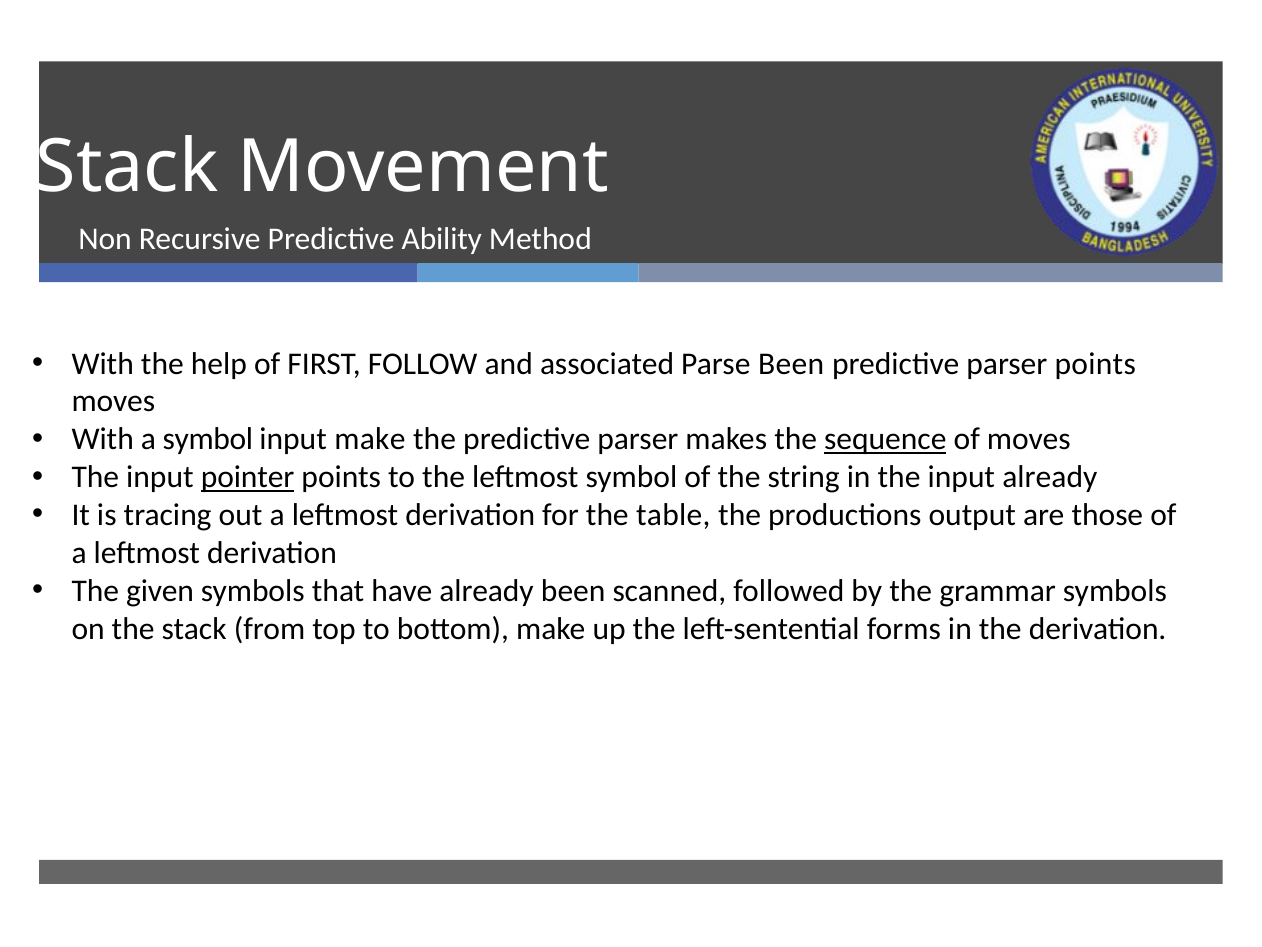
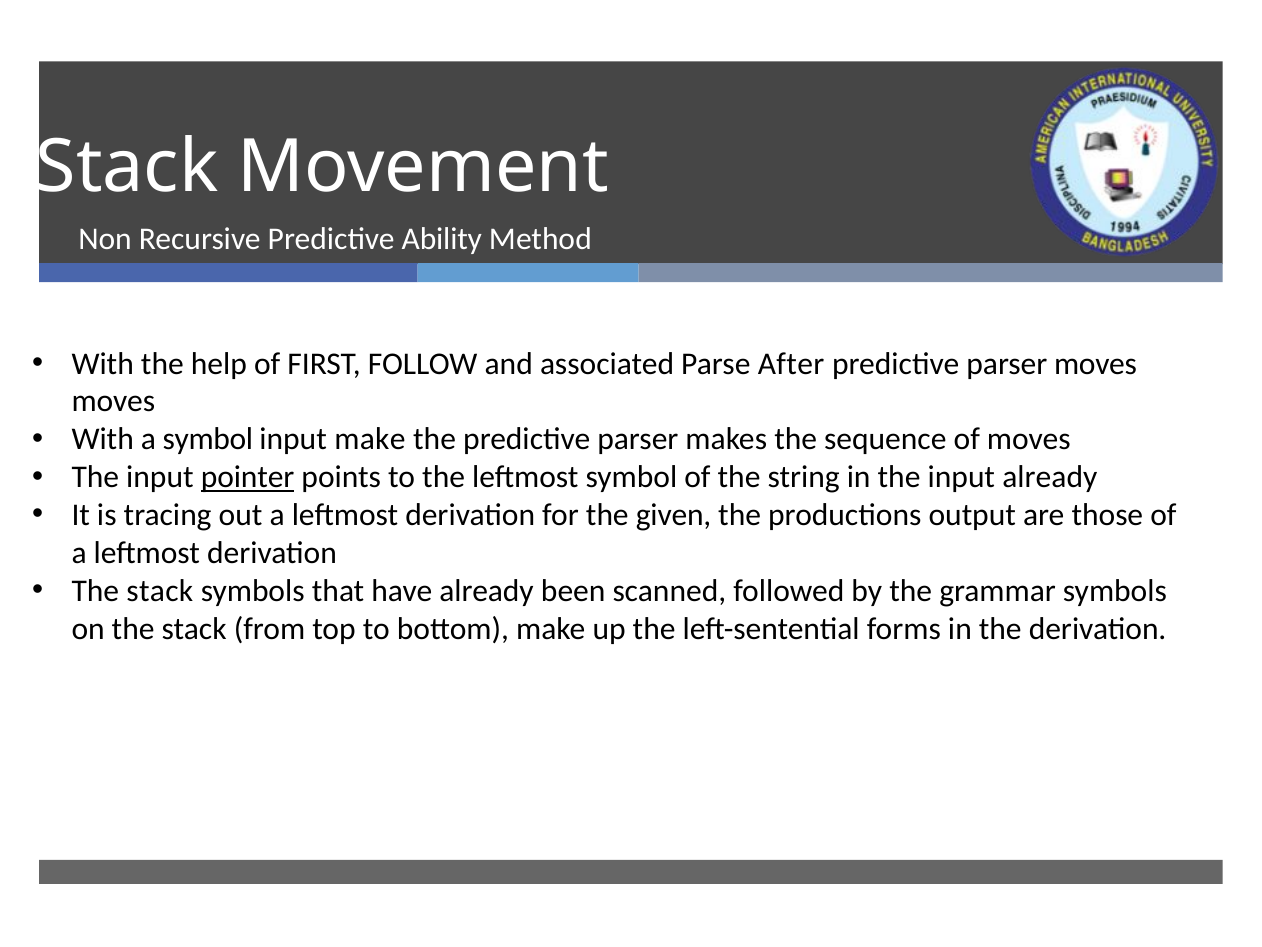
Parse Been: Been -> After
parser points: points -> moves
sequence underline: present -> none
table: table -> given
given at (160, 591): given -> stack
